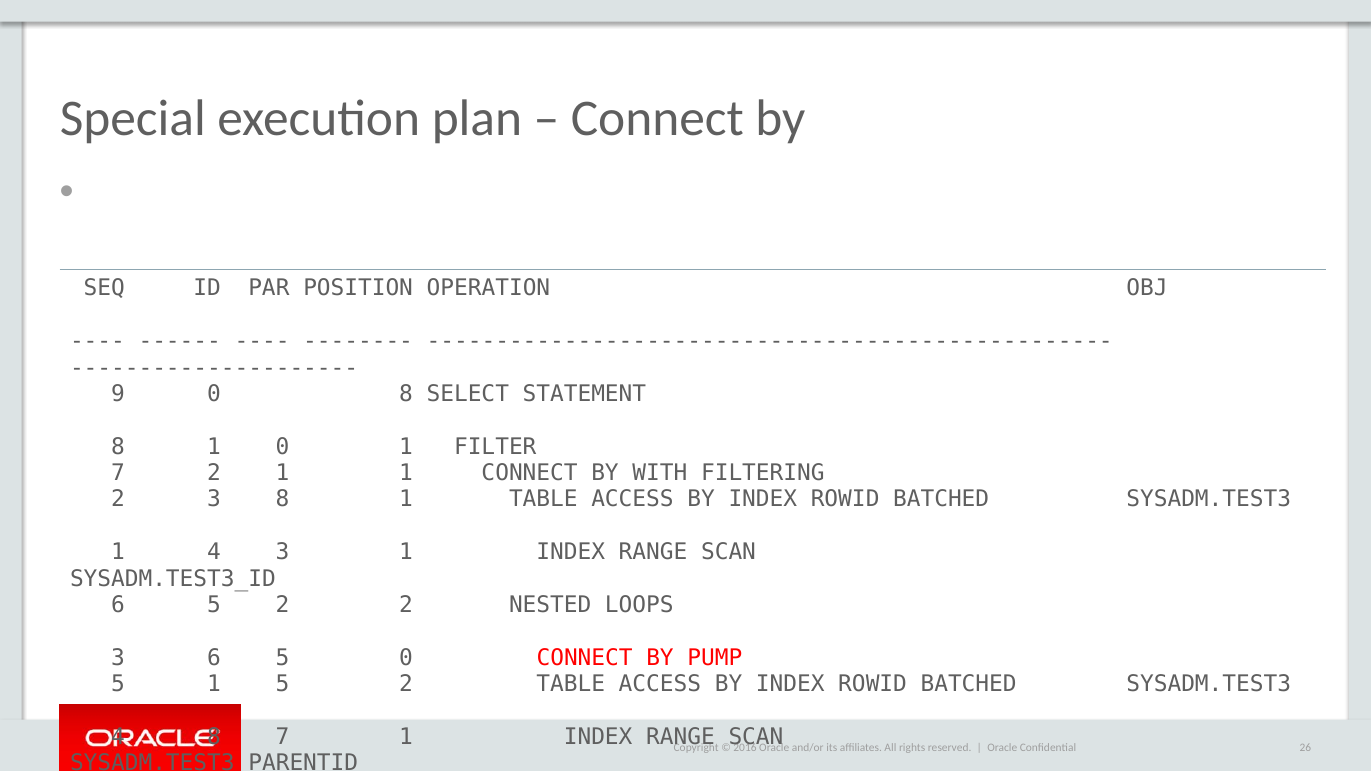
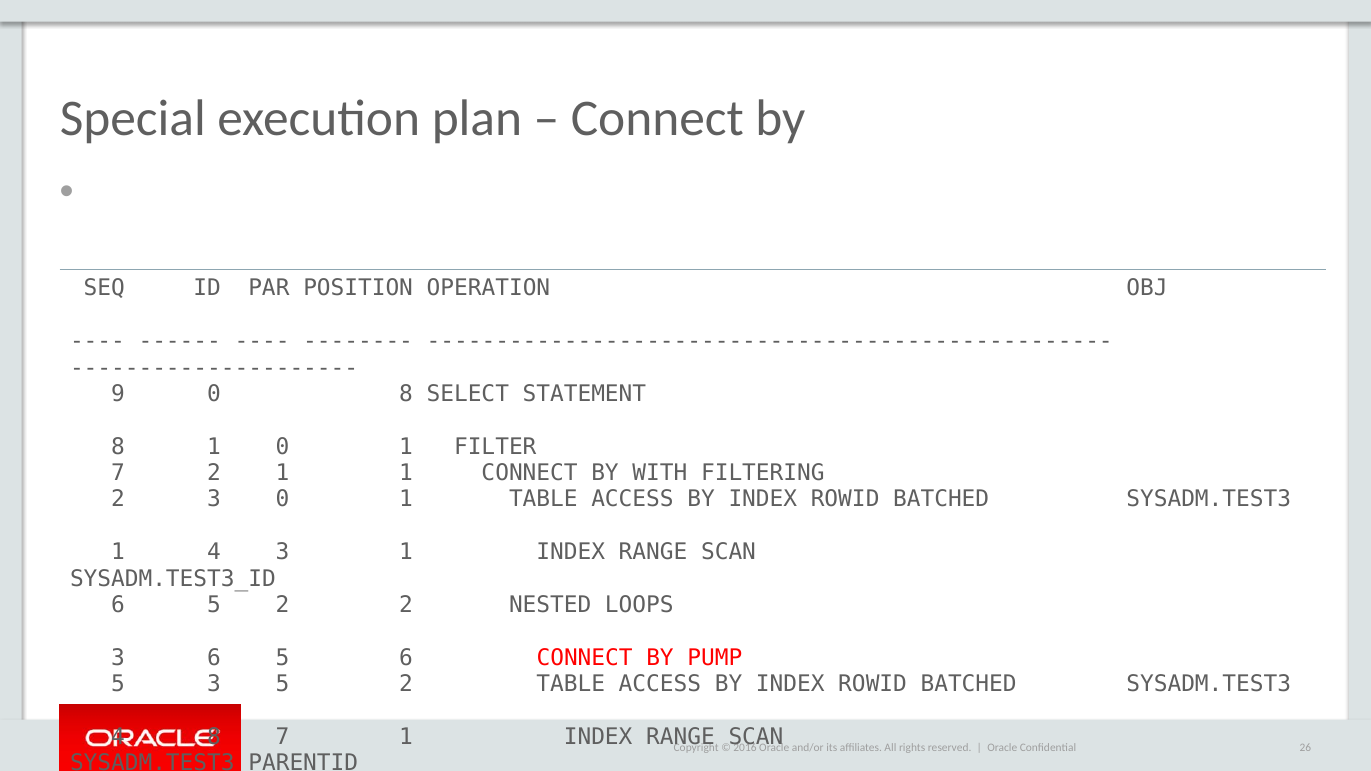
3 8: 8 -> 0
5 0: 0 -> 6
5 1: 1 -> 3
